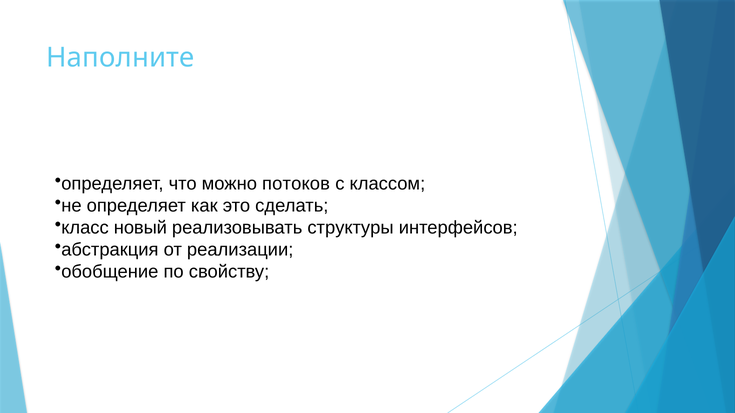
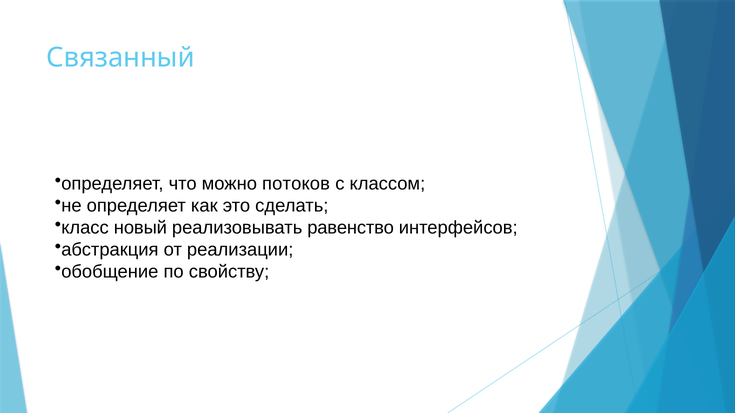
Наполните: Наполните -> Связанный
структуры: структуры -> равенство
